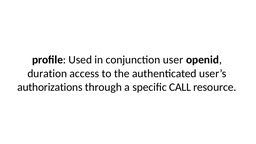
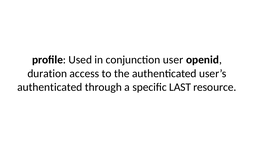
authorizations at (50, 87): authorizations -> authenticated
CALL: CALL -> LAST
